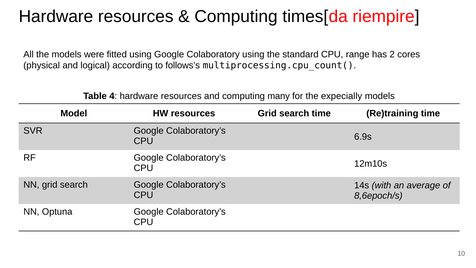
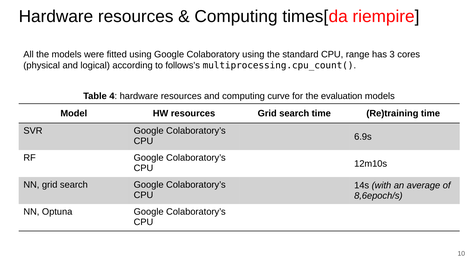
2: 2 -> 3
many: many -> curve
expecially: expecially -> evaluation
